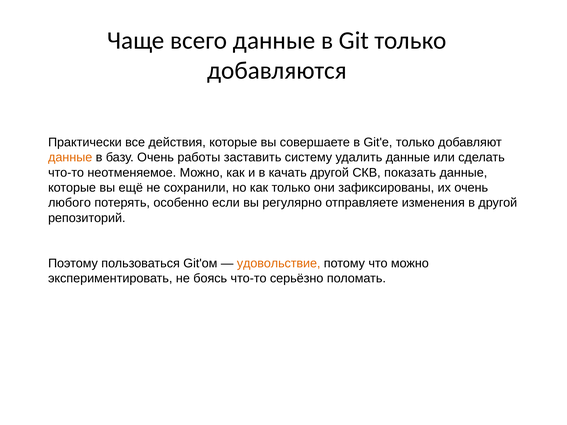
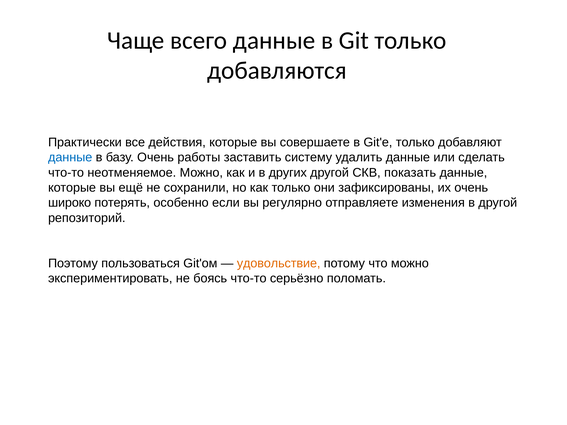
данные at (70, 158) colour: orange -> blue
качать: качать -> других
любого: любого -> широко
